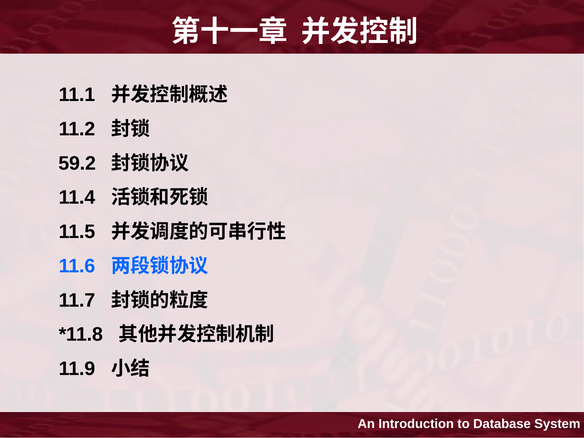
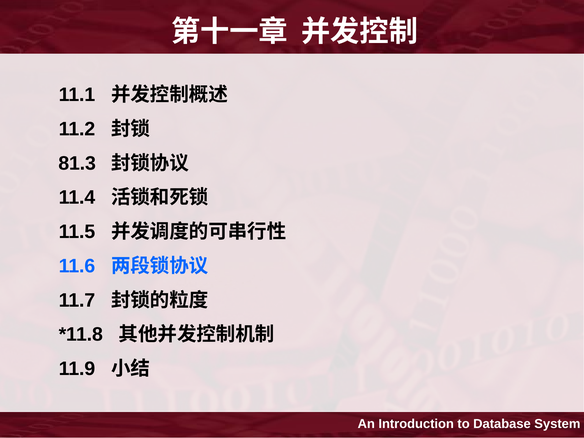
59.2: 59.2 -> 81.3
